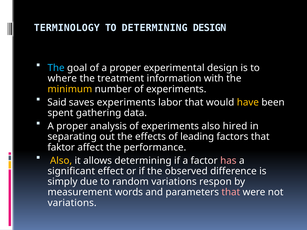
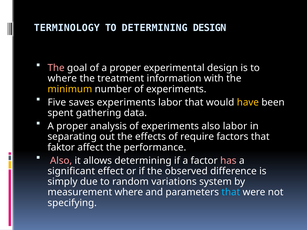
The at (56, 68) colour: light blue -> pink
Said: Said -> Five
also hired: hired -> labor
leading: leading -> require
Also at (61, 161) colour: yellow -> pink
respon: respon -> system
measurement words: words -> where
that at (231, 192) colour: pink -> light blue
variations at (72, 203): variations -> specifying
